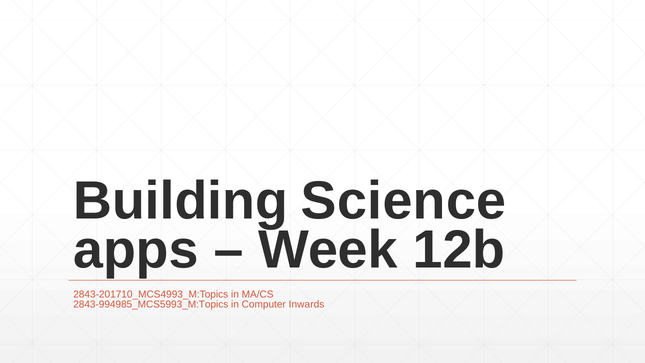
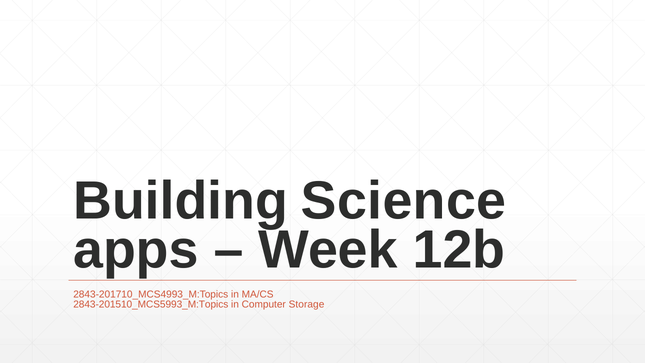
2843-994985_MCS5993_M:Topics: 2843-994985_MCS5993_M:Topics -> 2843-201510_MCS5993_M:Topics
Inwards: Inwards -> Storage
